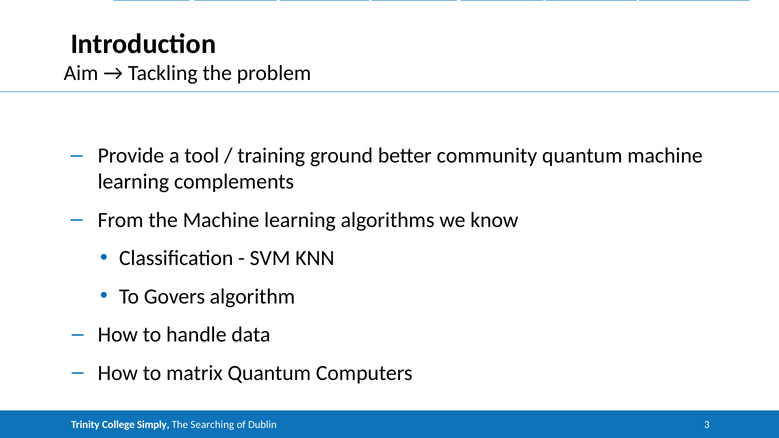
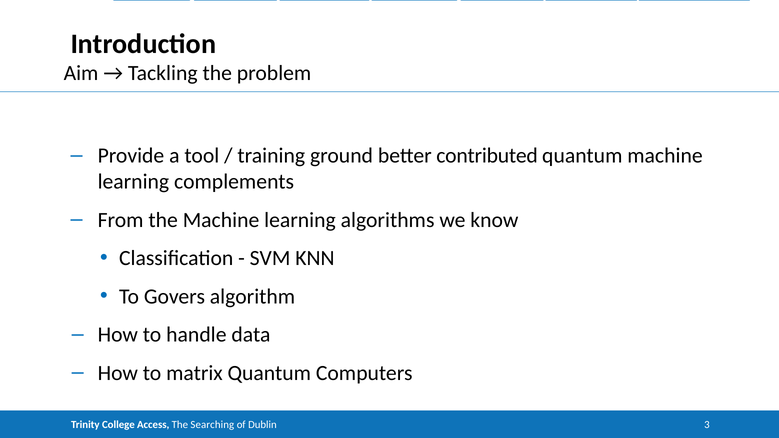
community: community -> contributed
Simply: Simply -> Access
